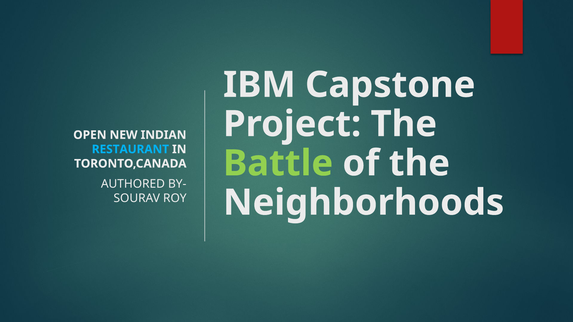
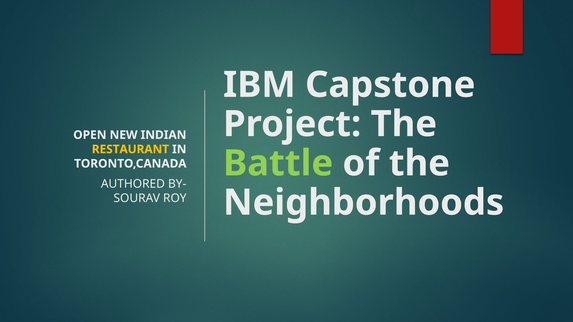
RESTAURANT colour: light blue -> yellow
